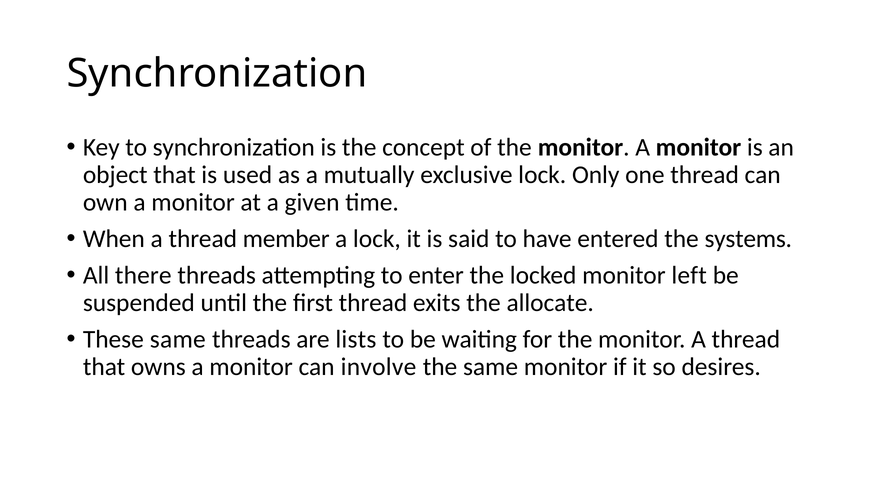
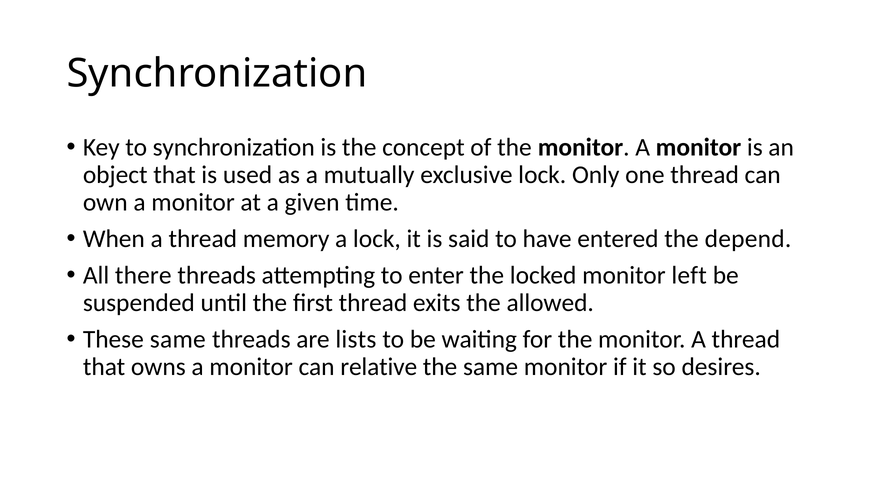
member: member -> memory
systems: systems -> depend
allocate: allocate -> allowed
involve: involve -> relative
